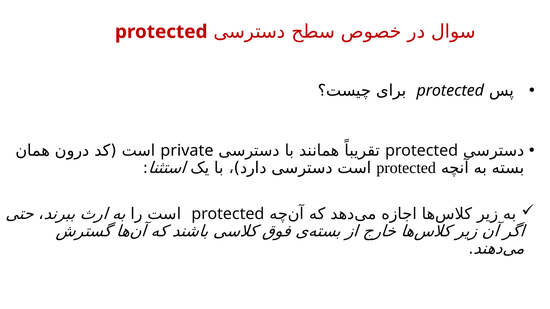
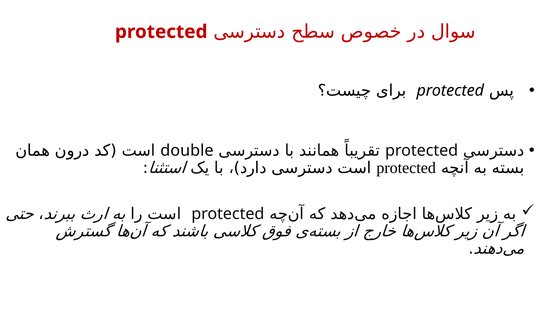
private: private -> double
